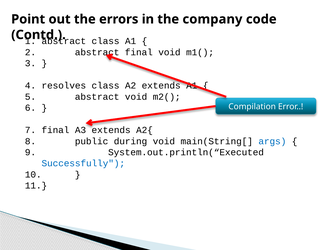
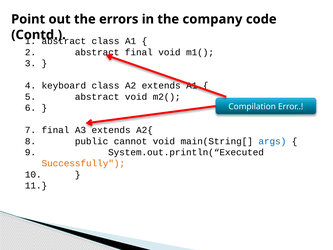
resolves: resolves -> keyboard
during: during -> cannot
Successfully colour: blue -> orange
